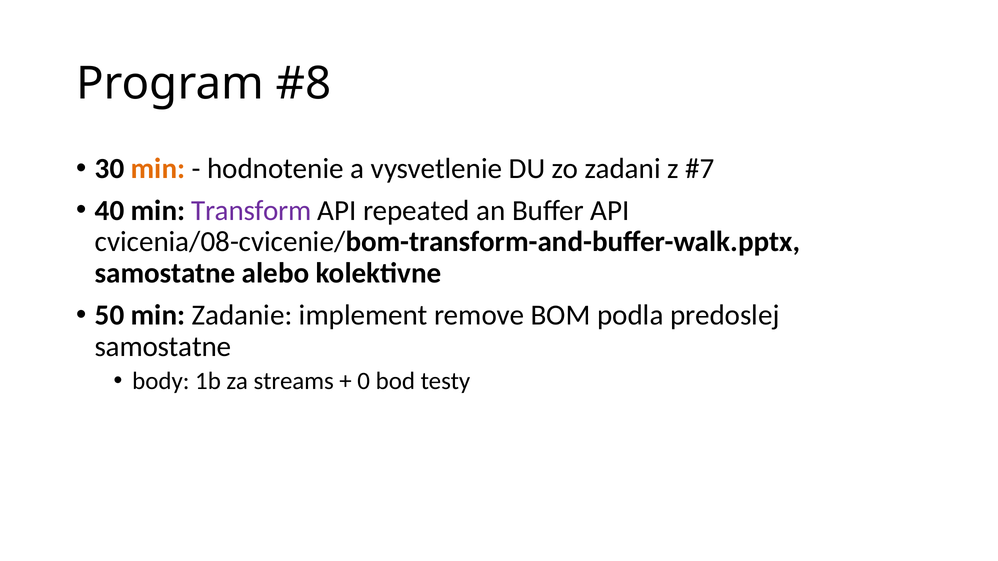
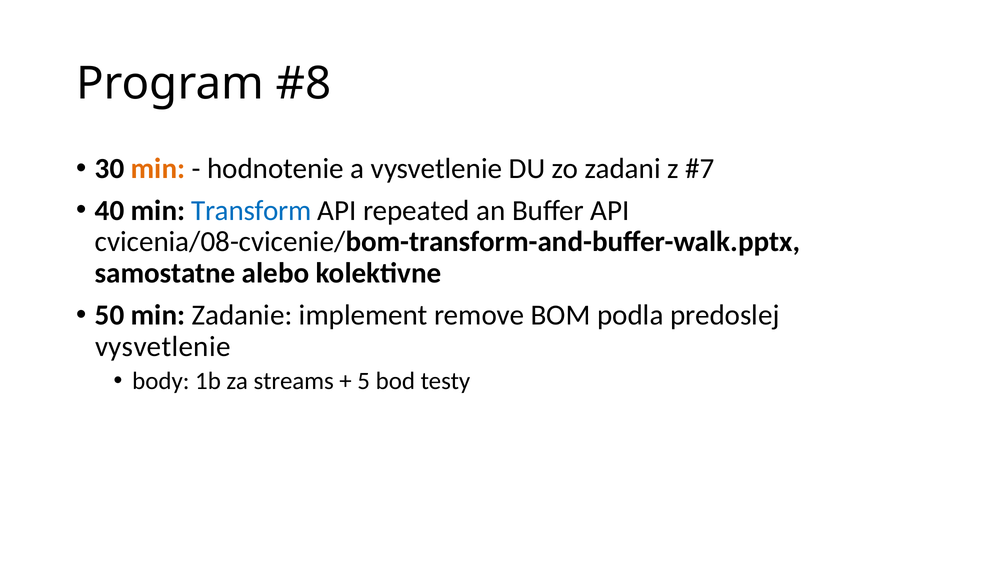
Transform colour: purple -> blue
samostatne at (163, 347): samostatne -> vysvetlenie
0: 0 -> 5
